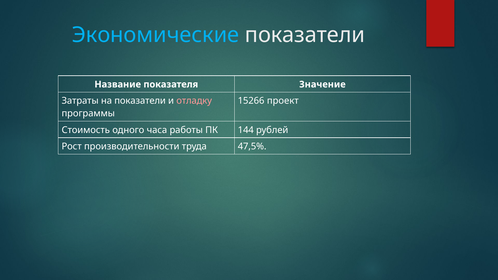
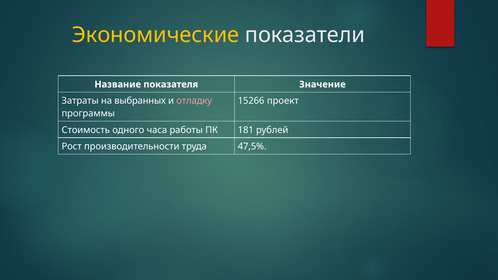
Экономические colour: light blue -> yellow
на показатели: показатели -> выбранных
144: 144 -> 181
